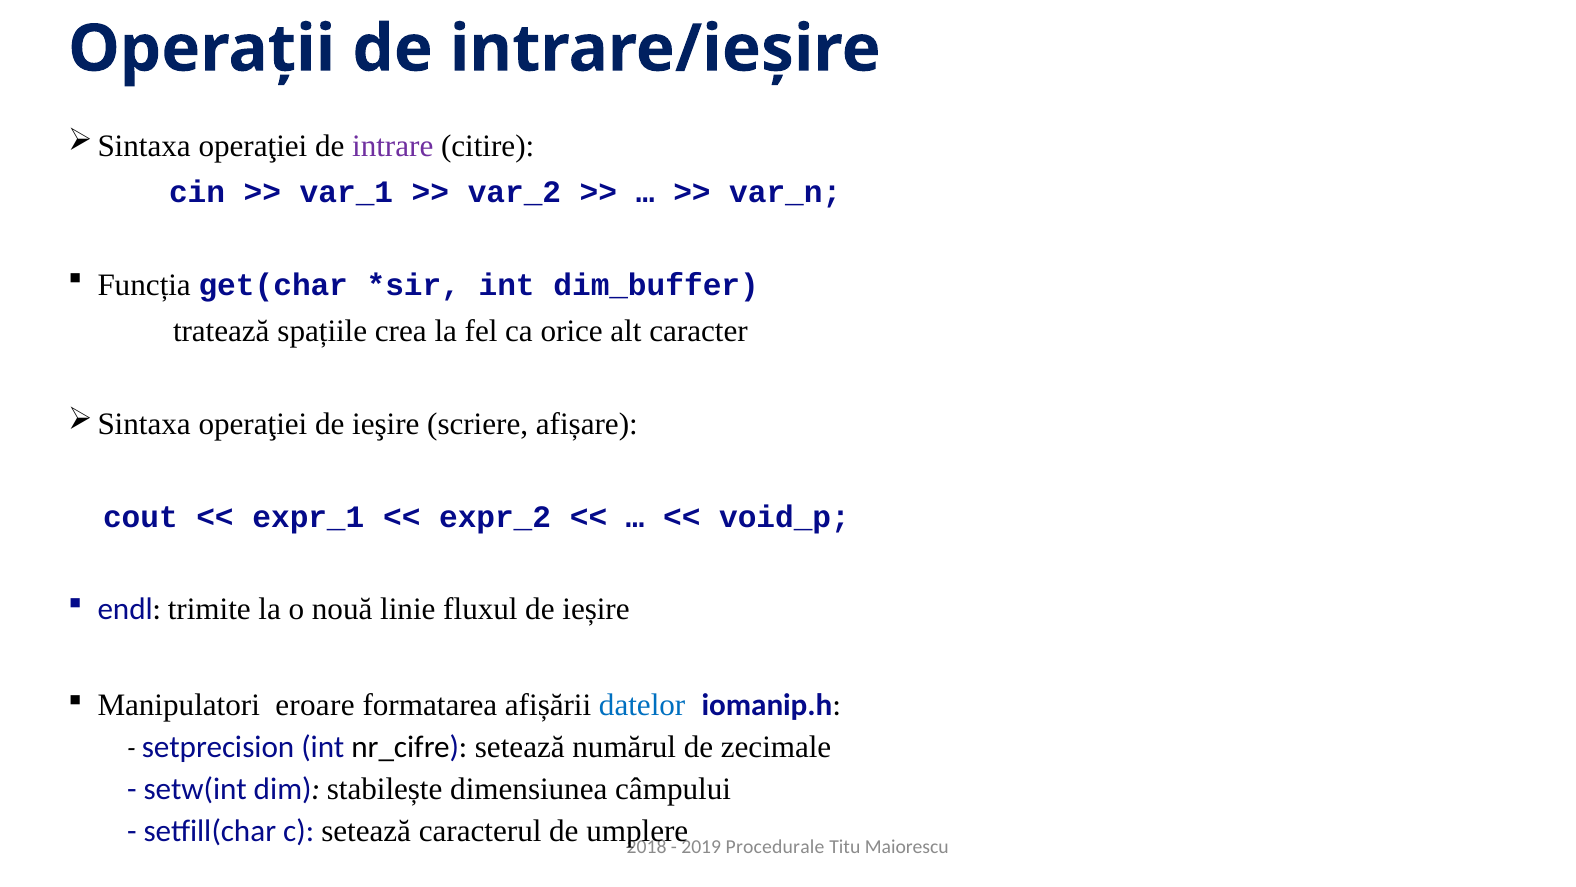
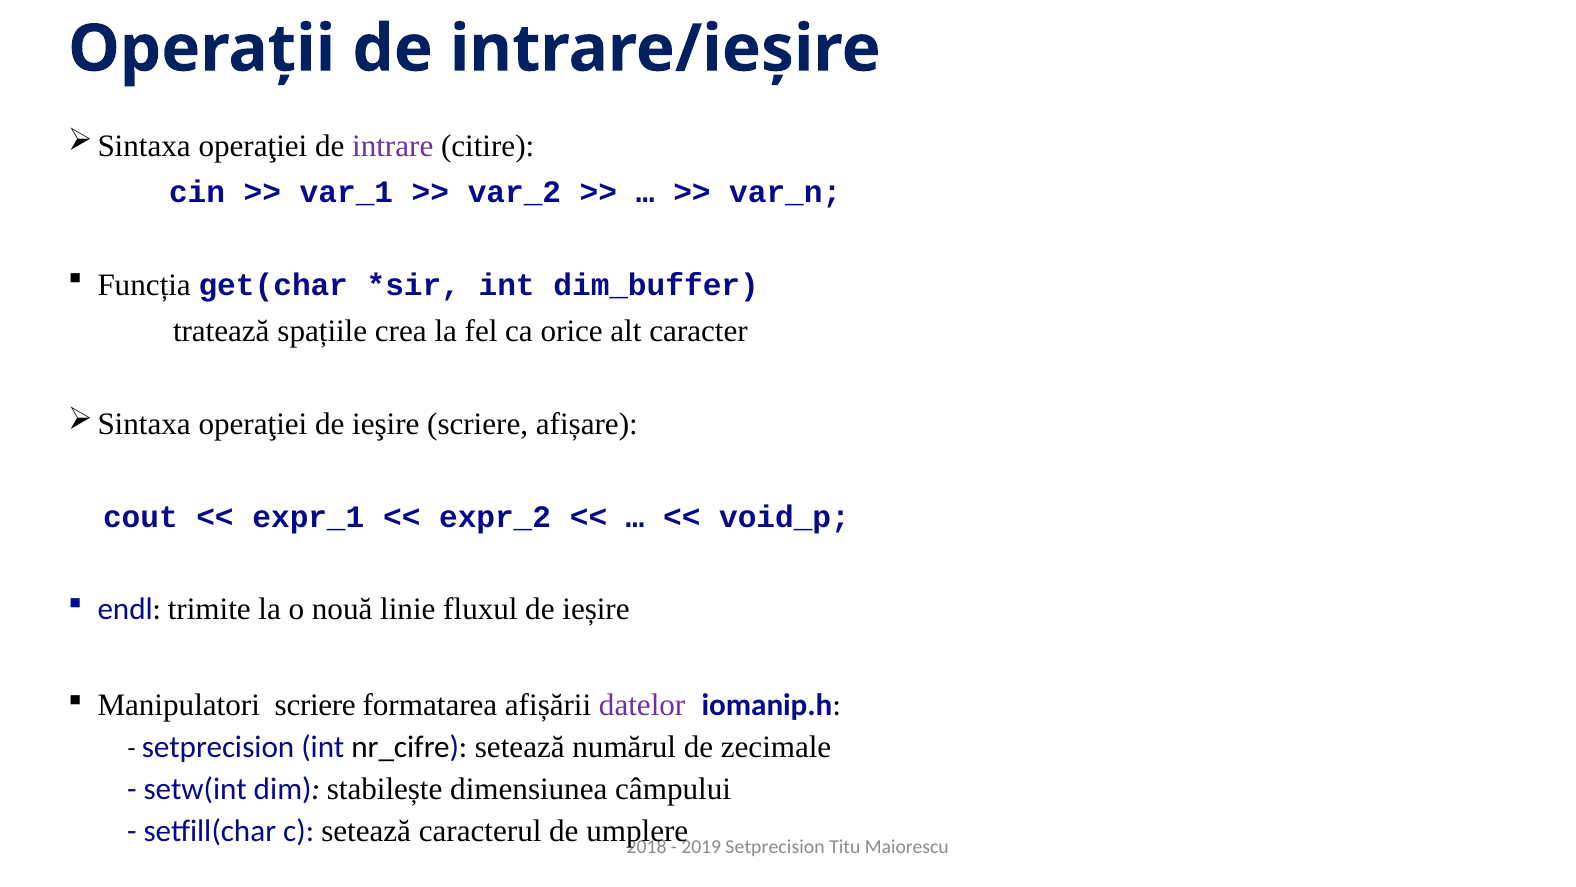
Manipulatori eroare: eroare -> scriere
datelor colour: blue -> purple
2019 Procedurale: Procedurale -> Setprecision
